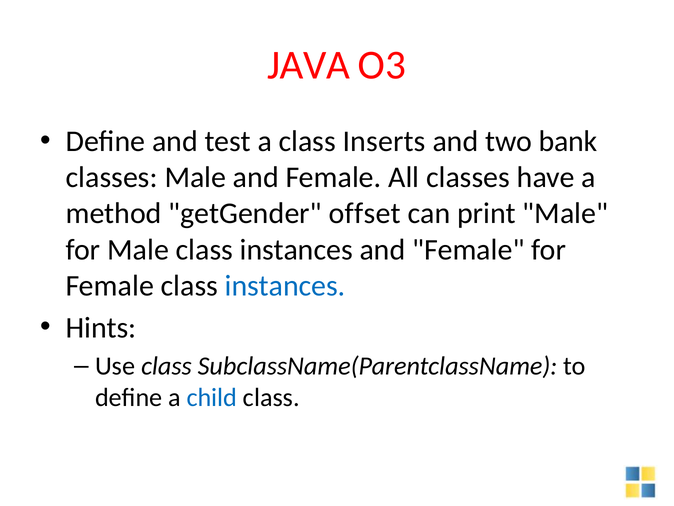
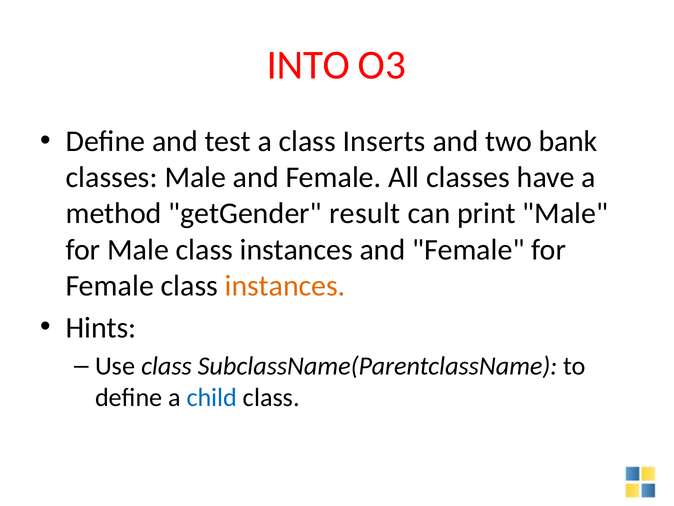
JAVA: JAVA -> INTO
offset: offset -> result
instances at (285, 285) colour: blue -> orange
